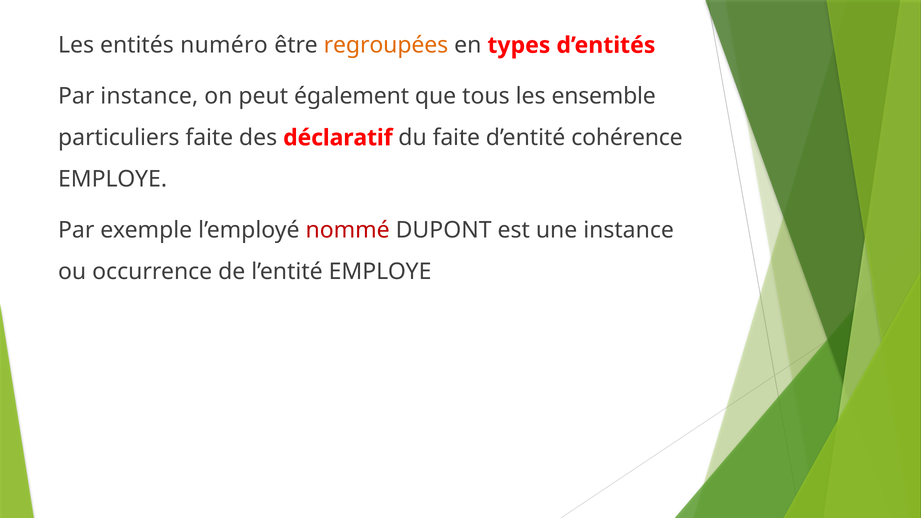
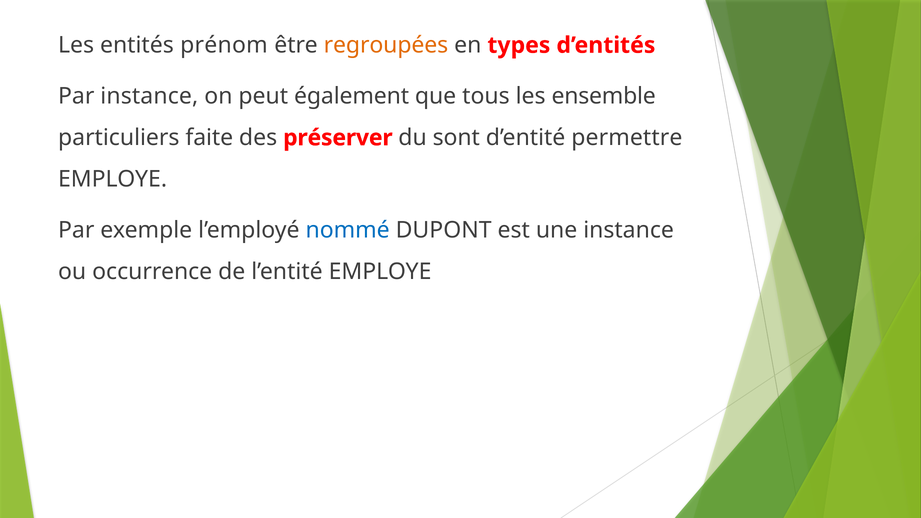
numéro: numéro -> prénom
déclaratif: déclaratif -> préserver
du faite: faite -> sont
cohérence: cohérence -> permettre
nommé colour: red -> blue
